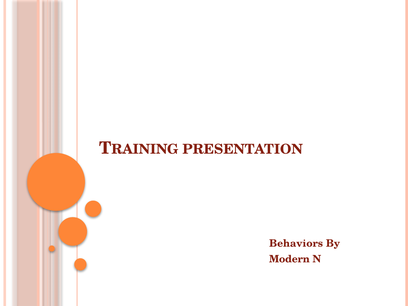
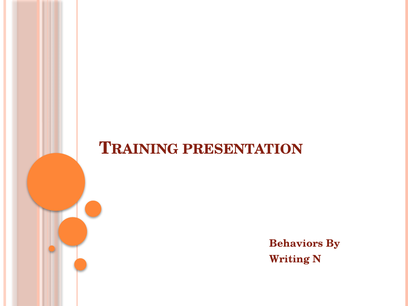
Modern: Modern -> Writing
